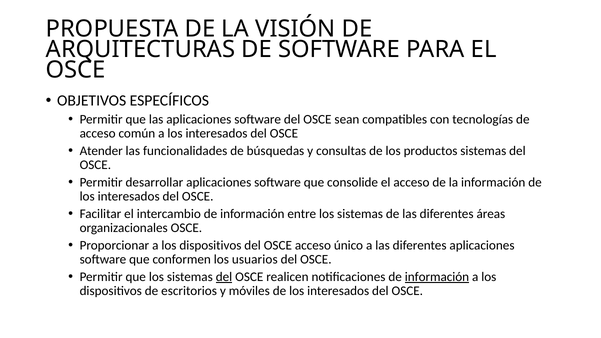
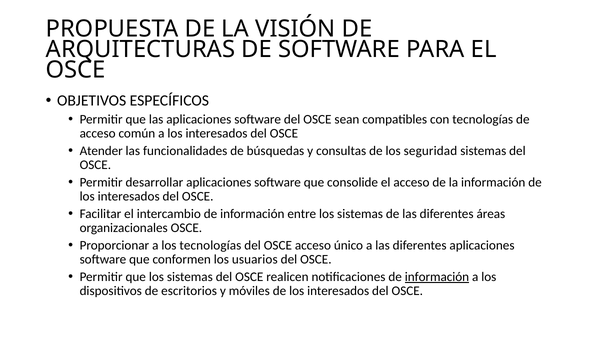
productos: productos -> seguridad
Proporcionar a los dispositivos: dispositivos -> tecnologías
del at (224, 277) underline: present -> none
